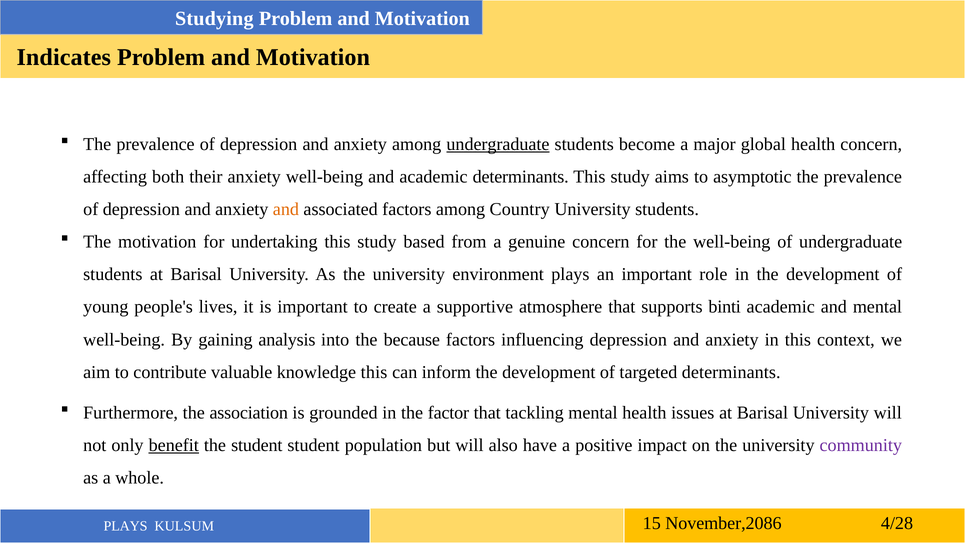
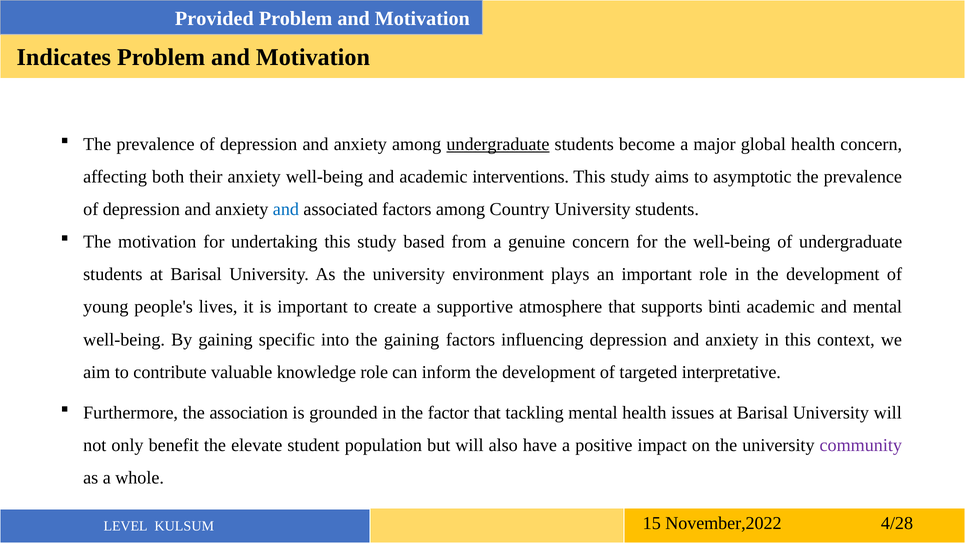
Studying: Studying -> Provided
academic determinants: determinants -> interventions
and at (286, 209) colour: orange -> blue
analysis: analysis -> specific
the because: because -> gaining
knowledge this: this -> role
targeted determinants: determinants -> interpretative
benefit underline: present -> none
the student: student -> elevate
PLAYS at (126, 526): PLAYS -> LEVEL
November,2086: November,2086 -> November,2022
